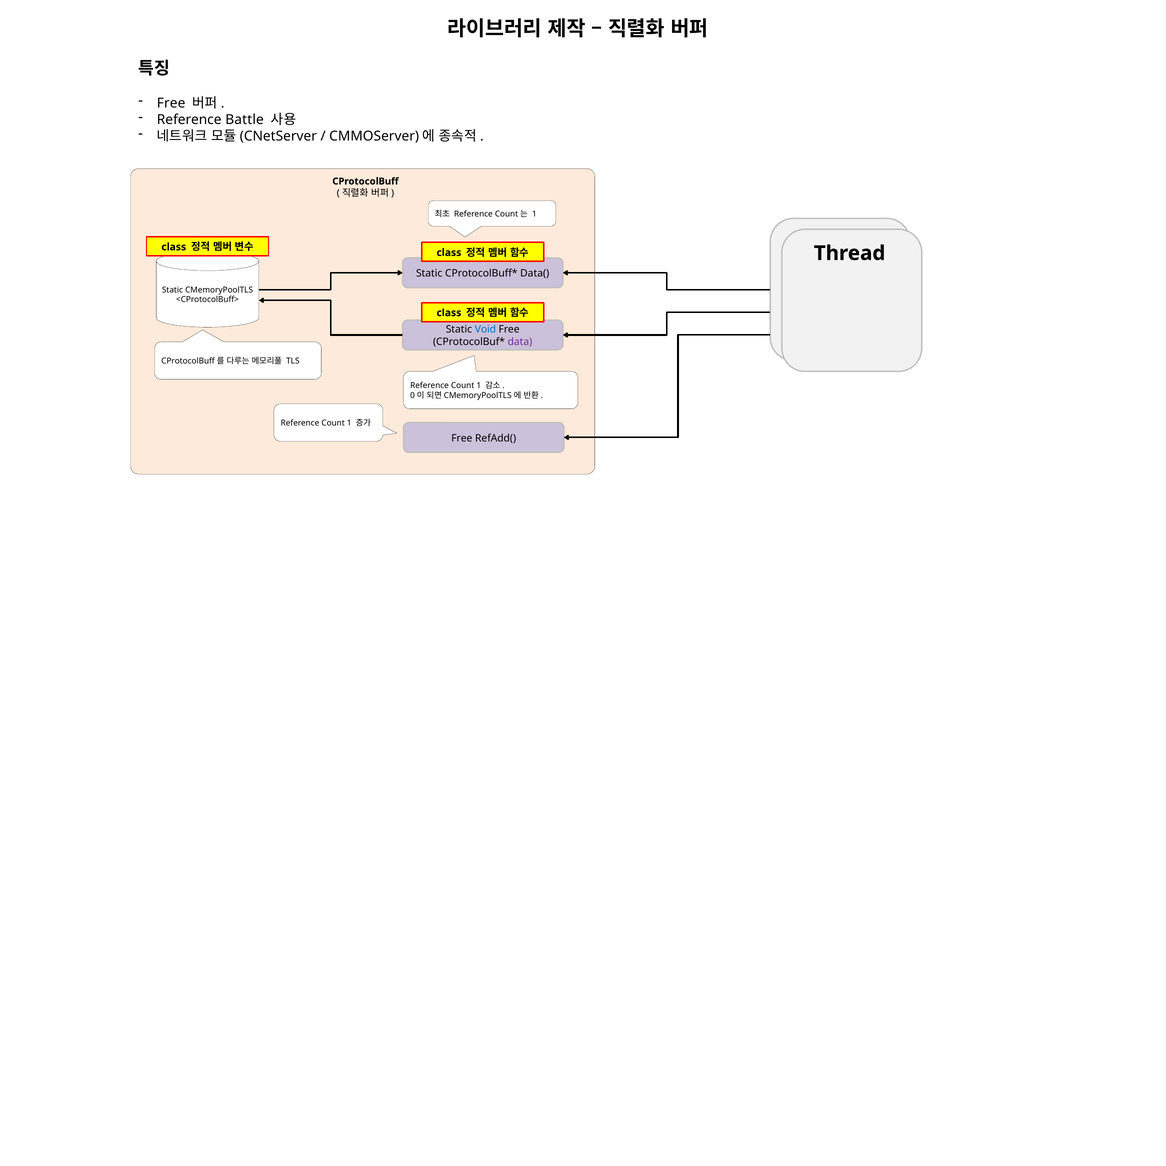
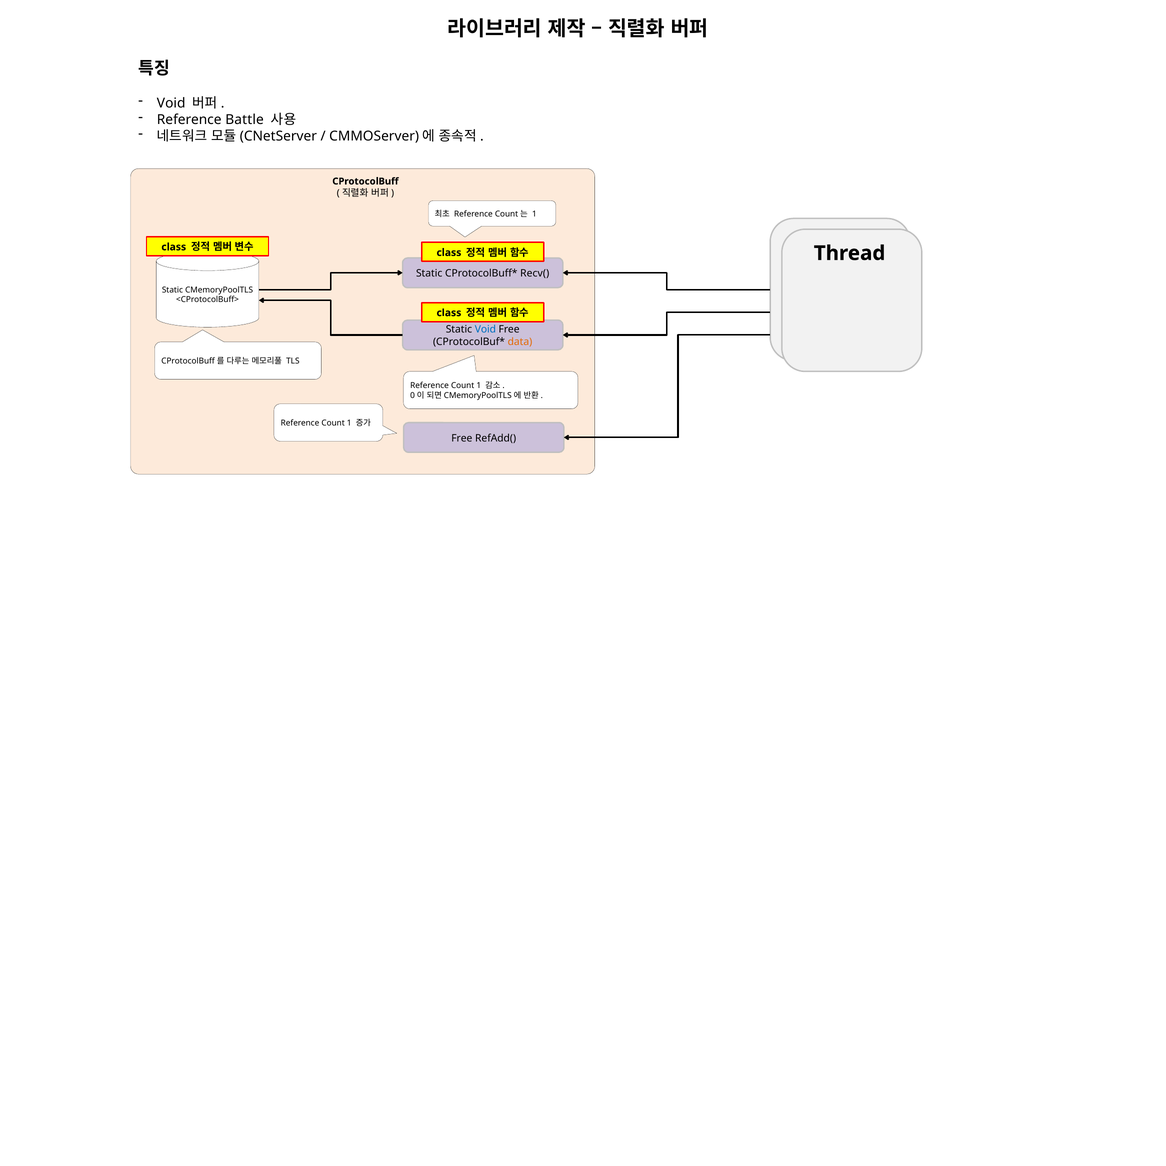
Free at (171, 103): Free -> Void
Data(: Data( -> Recv(
data colour: purple -> orange
